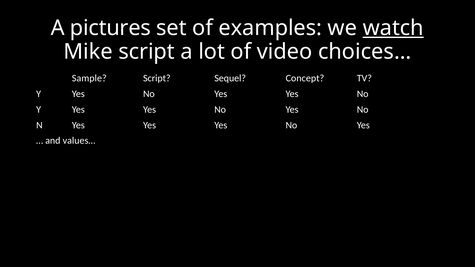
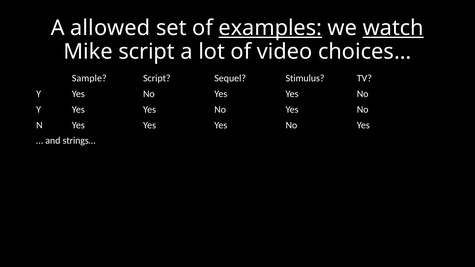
pictures: pictures -> allowed
examples underline: none -> present
Concept: Concept -> Stimulus
values…: values… -> strings…
